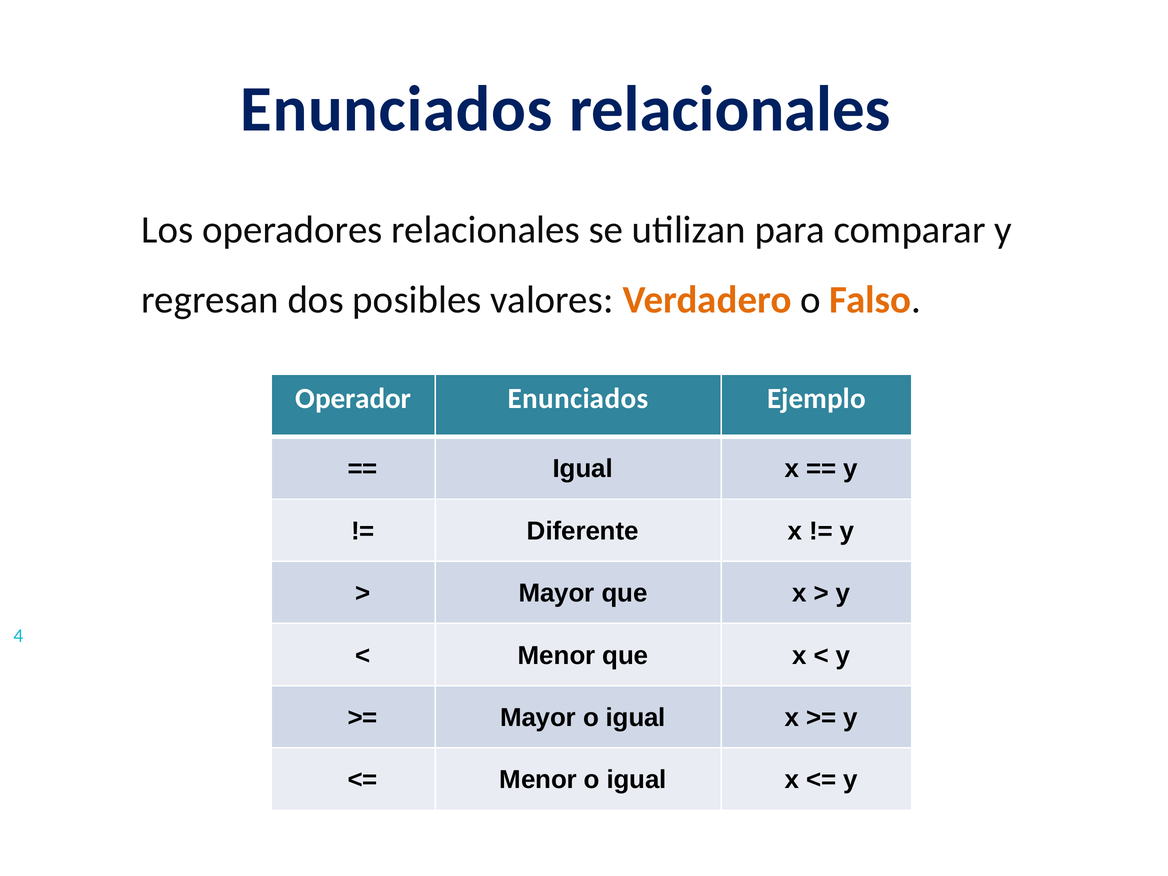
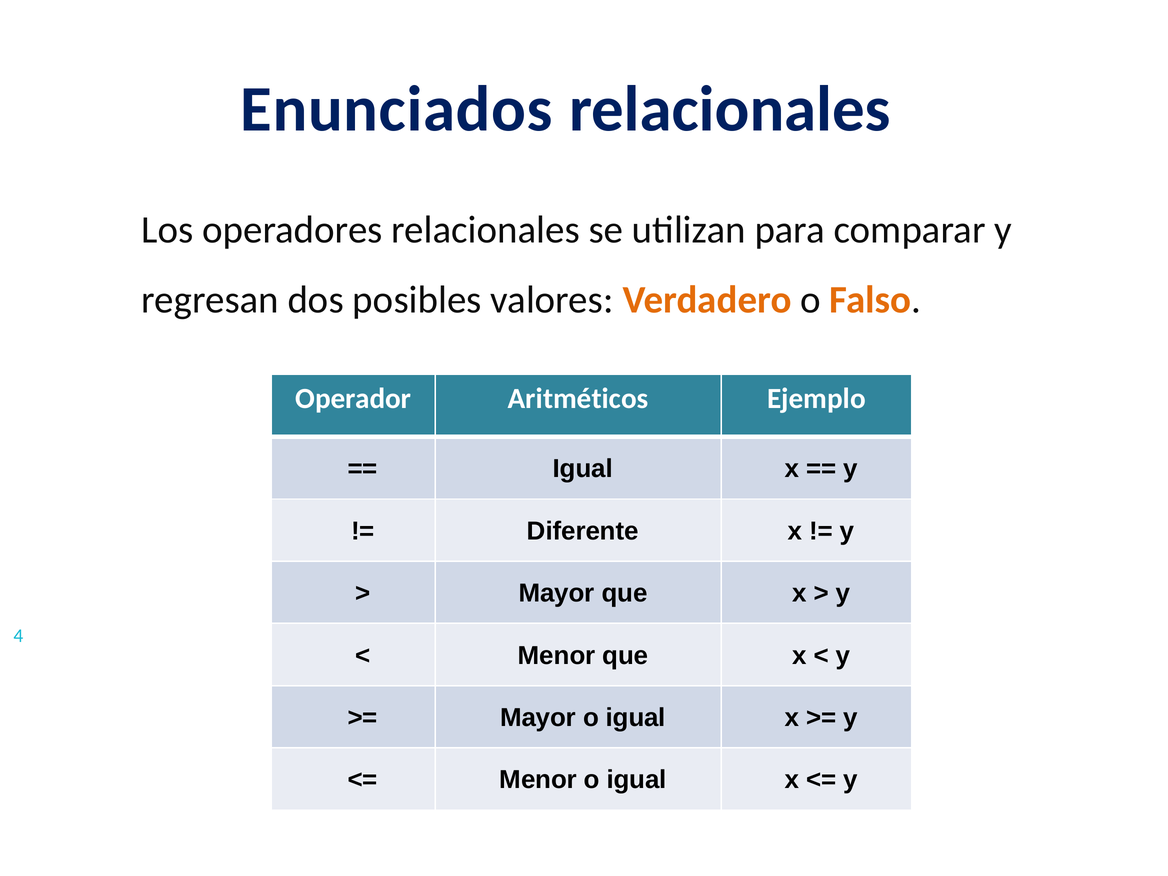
Operador Enunciados: Enunciados -> Aritméticos
